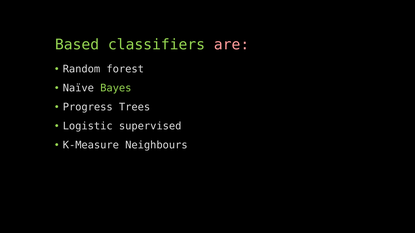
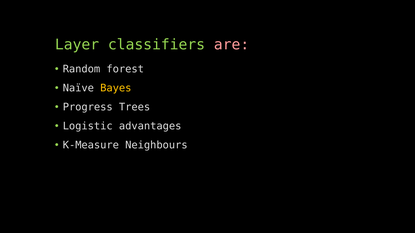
Based: Based -> Layer
Bayes colour: light green -> yellow
supervised: supervised -> advantages
